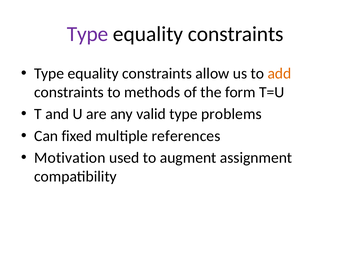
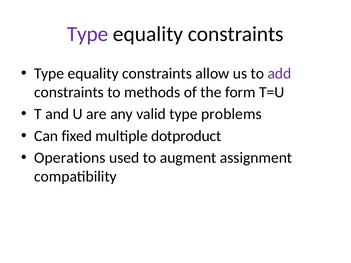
add colour: orange -> purple
references: references -> dotproduct
Motivation: Motivation -> Operations
